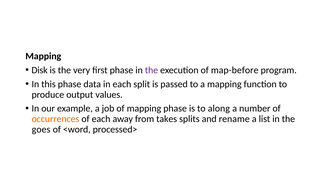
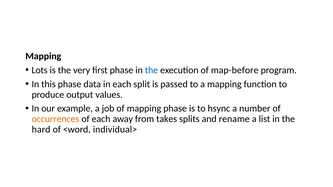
Disk: Disk -> Lots
the at (151, 70) colour: purple -> blue
along: along -> hsync
goes: goes -> hard
processed>: processed> -> individual>
